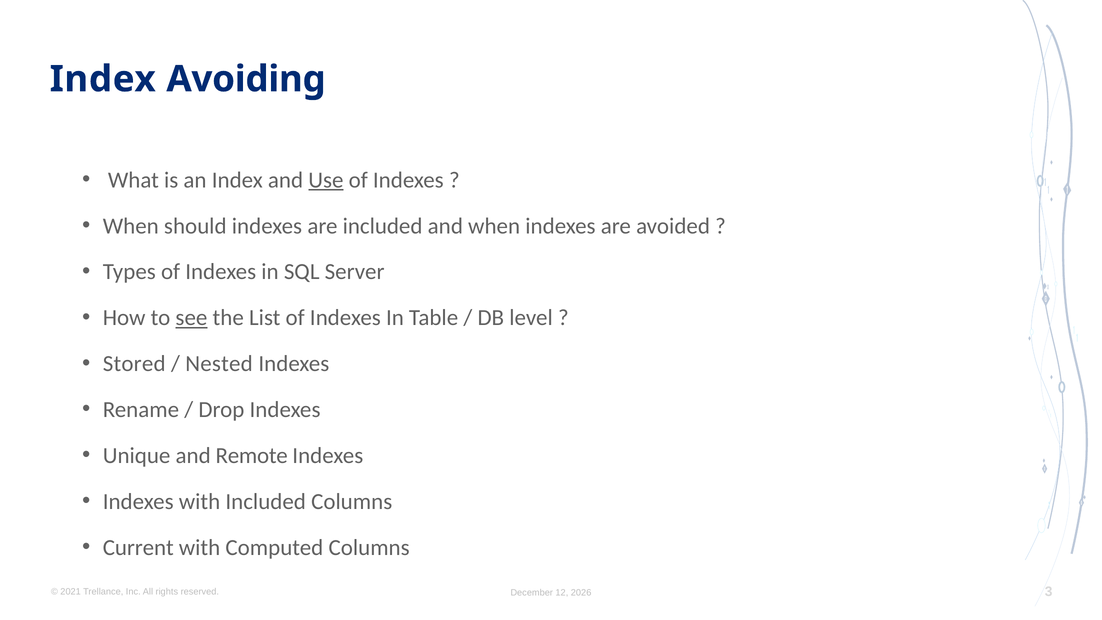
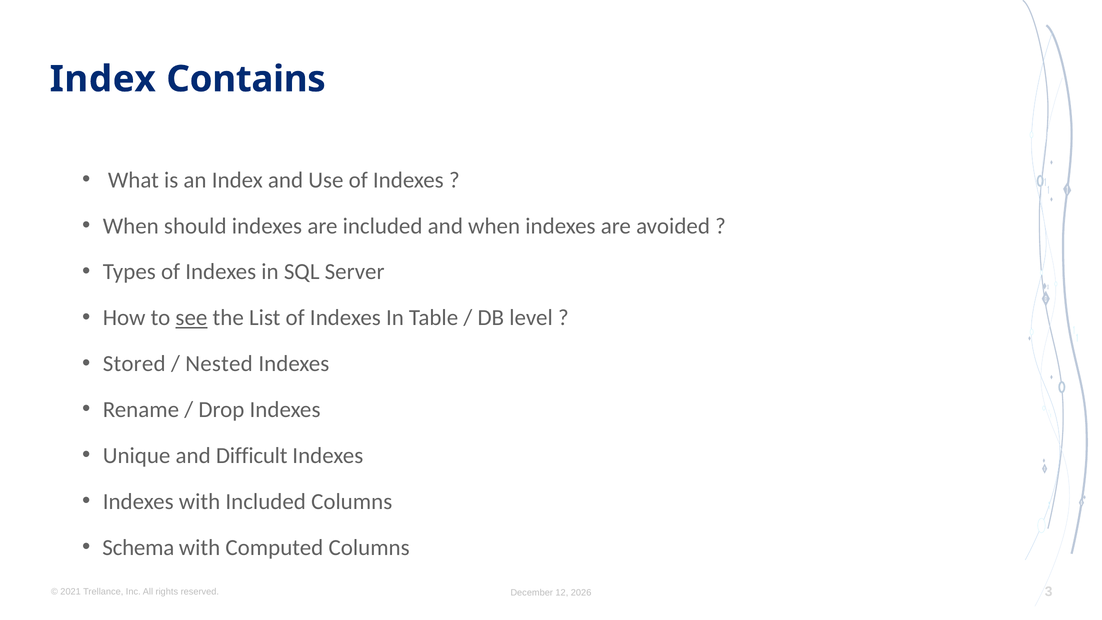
Avoiding: Avoiding -> Contains
Use underline: present -> none
Remote: Remote -> Difficult
Current: Current -> Schema
